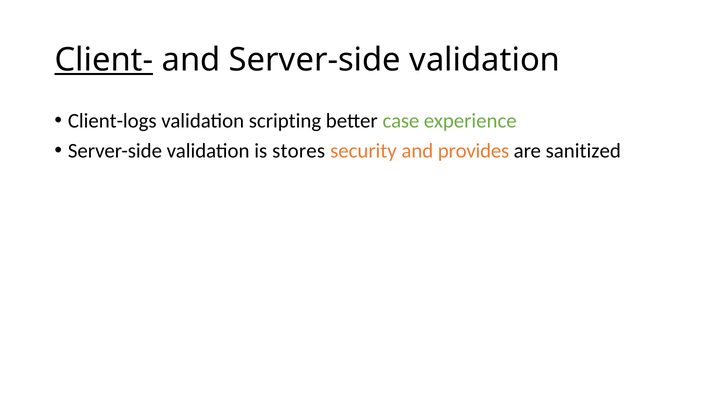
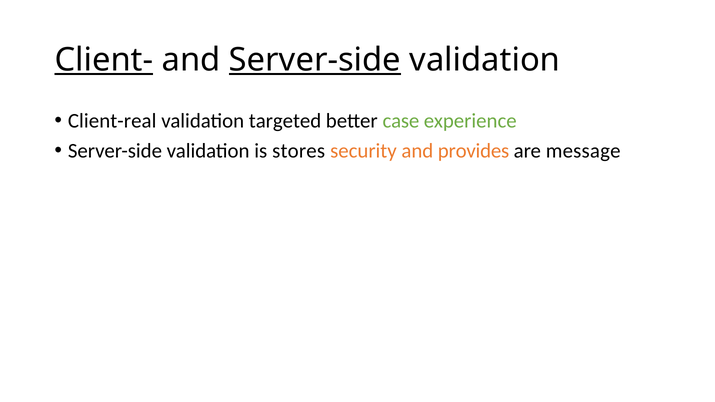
Server-side at (315, 60) underline: none -> present
Client-logs: Client-logs -> Client-real
scripting: scripting -> targeted
sanitized: sanitized -> message
